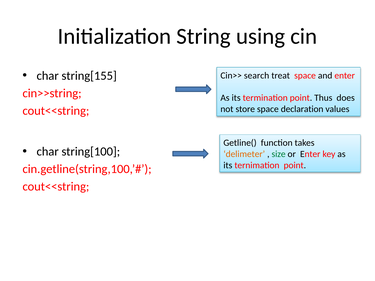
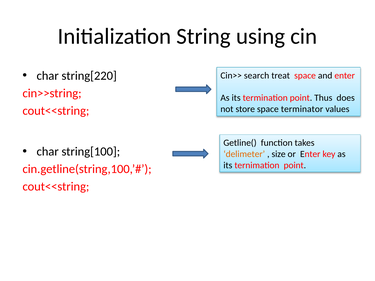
string[155: string[155 -> string[220
declaration: declaration -> terminator
size colour: green -> black
